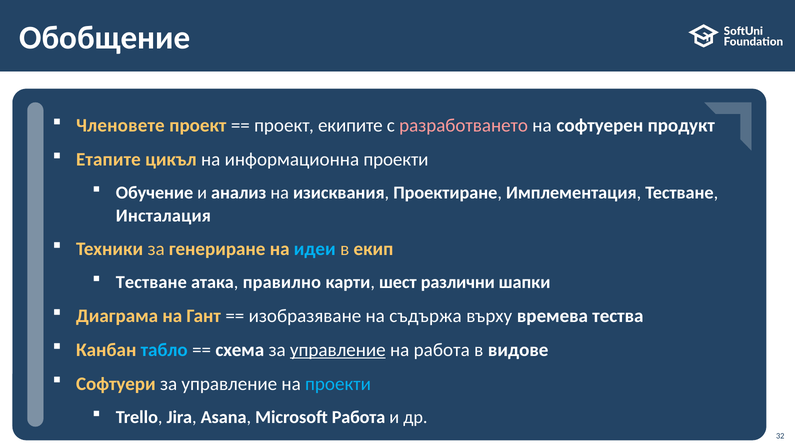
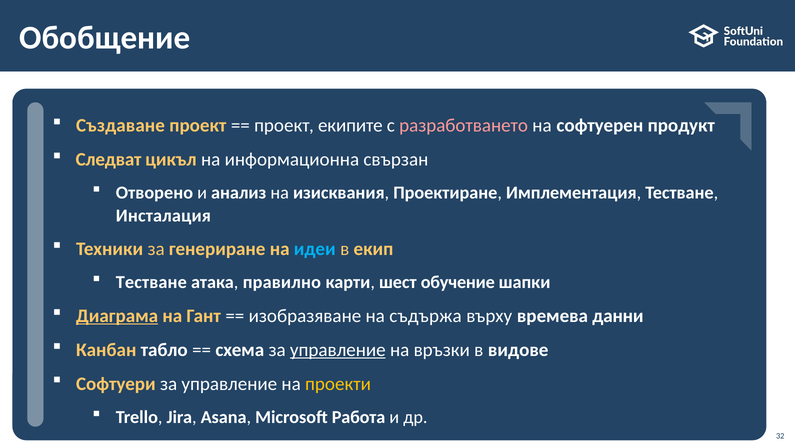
Членовете: Членовете -> Създаване
Етапите: Етапите -> Следват
информационна проекти: проекти -> свързан
Обучение: Обучение -> Отворено
различни: различни -> обучение
Диаграма underline: none -> present
тества: тества -> данни
табло colour: light blue -> white
на работа: работа -> връзки
проекти at (338, 384) colour: light blue -> yellow
